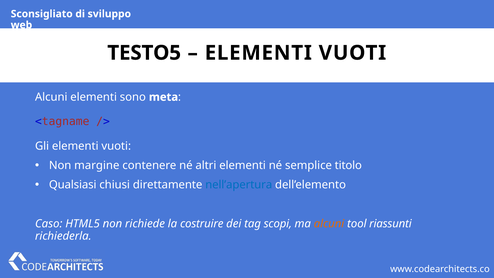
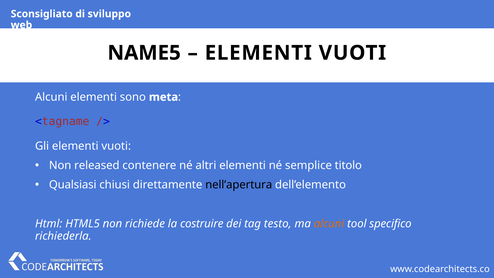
TESTO5: TESTO5 -> NAME5
margine: margine -> released
nell’apertura colour: blue -> black
Caso: Caso -> Html
scopi: scopi -> testo
riassunti: riassunti -> specifico
